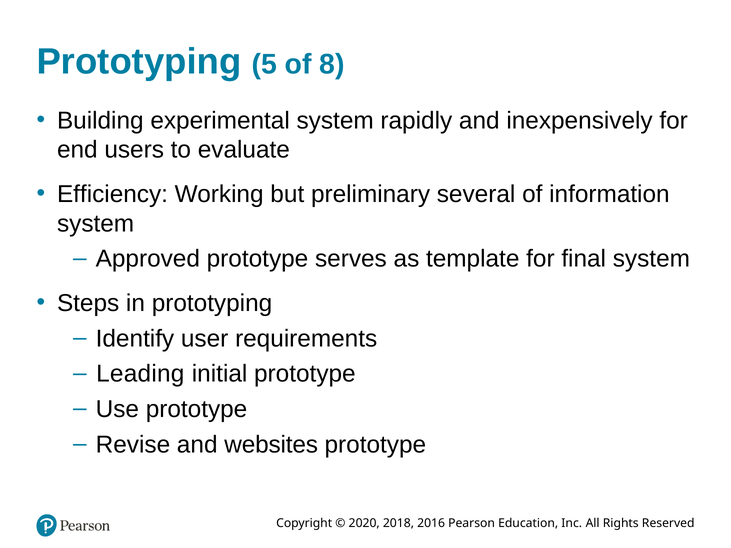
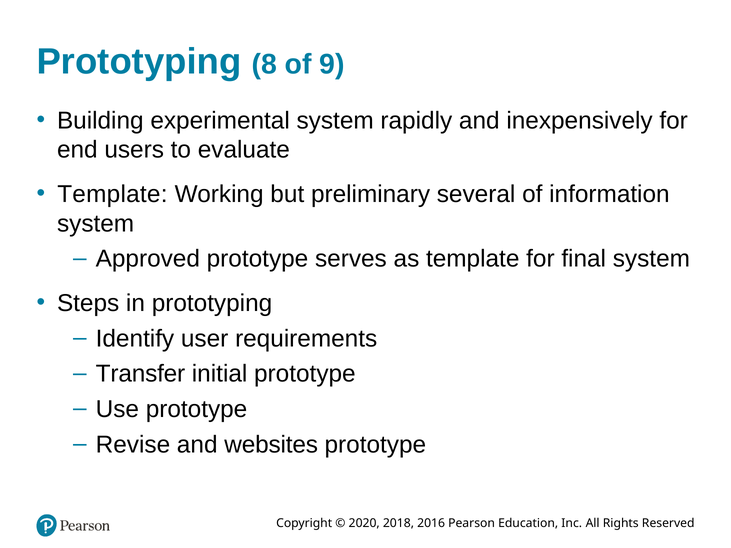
5: 5 -> 8
8: 8 -> 9
Efficiency at (113, 194): Efficiency -> Template
Leading: Leading -> Transfer
